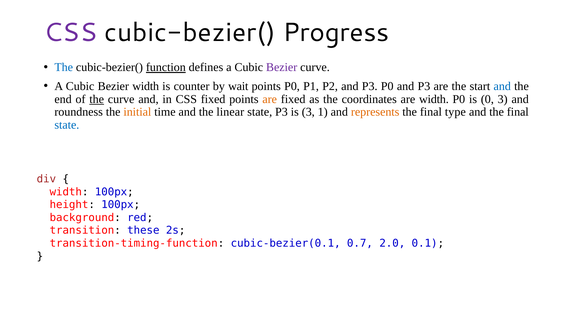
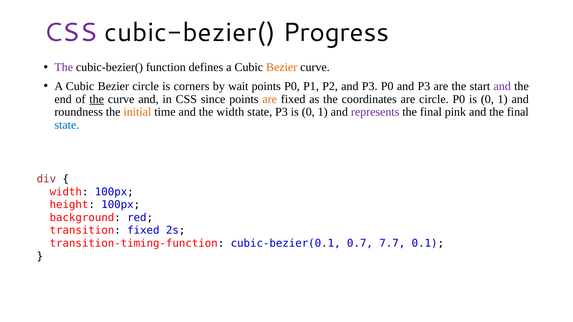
The at (64, 67) colour: blue -> purple
function underline: present -> none
Bezier at (282, 67) colour: purple -> orange
Bezier width: width -> circle
counter: counter -> corners
and at (502, 86) colour: blue -> purple
CSS fixed: fixed -> since
are width: width -> circle
P0 is 0 3: 3 -> 1
the linear: linear -> width
P3 is 3: 3 -> 0
represents colour: orange -> purple
type: type -> pink
transition these: these -> fixed
2.0: 2.0 -> 7.7
